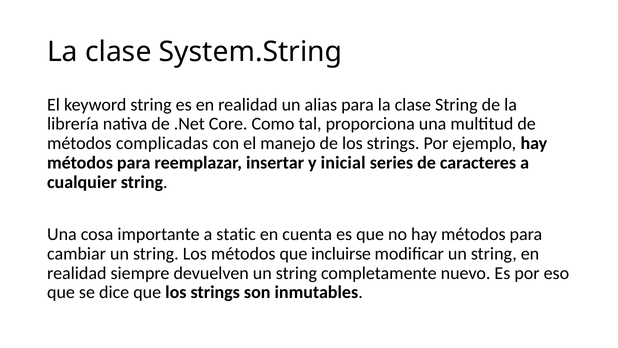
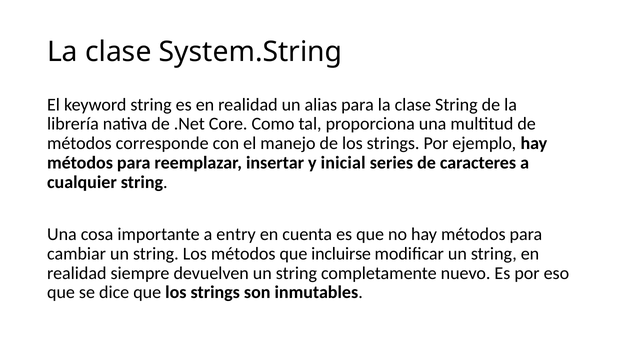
complicadas: complicadas -> corresponde
static: static -> entry
